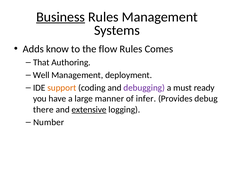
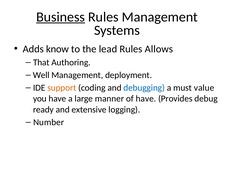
flow: flow -> lead
Comes: Comes -> Allows
debugging colour: purple -> blue
ready: ready -> value
of infer: infer -> have
there: there -> ready
extensive underline: present -> none
